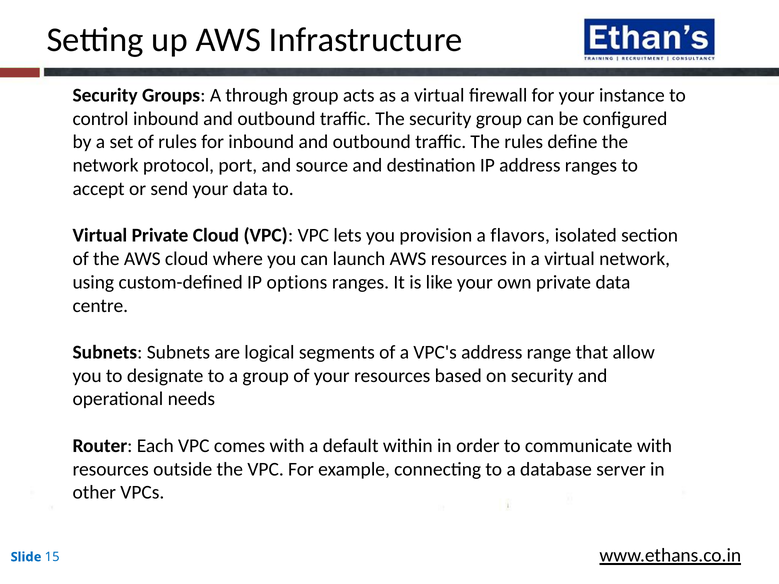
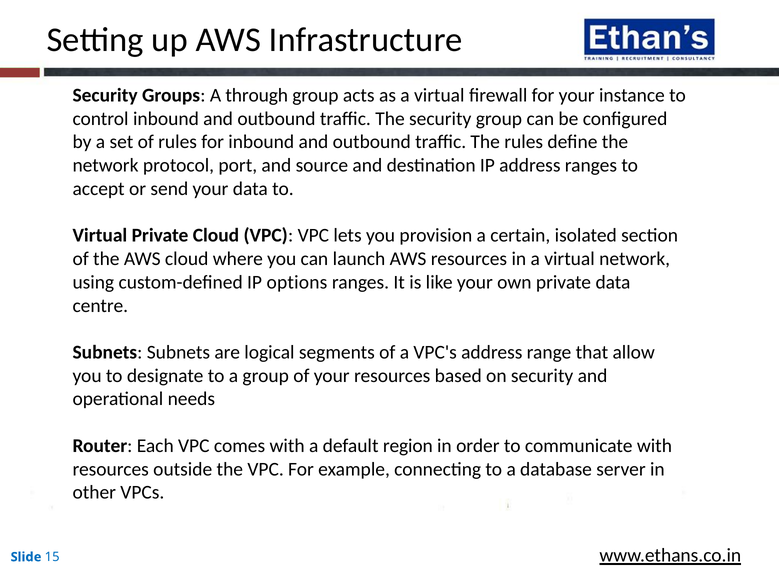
flavors: flavors -> certain
within: within -> region
